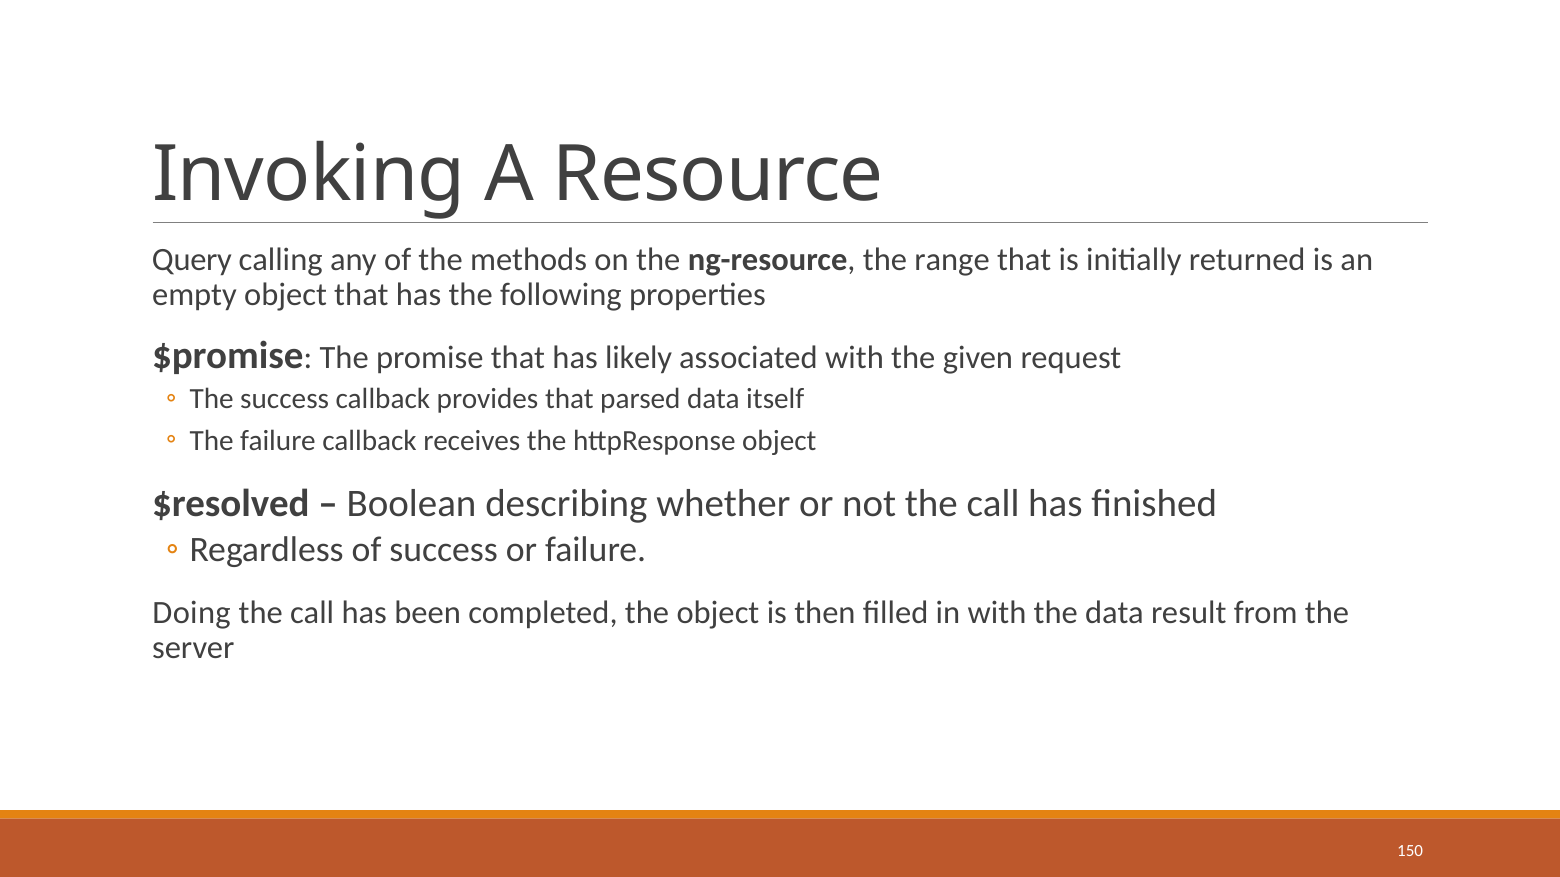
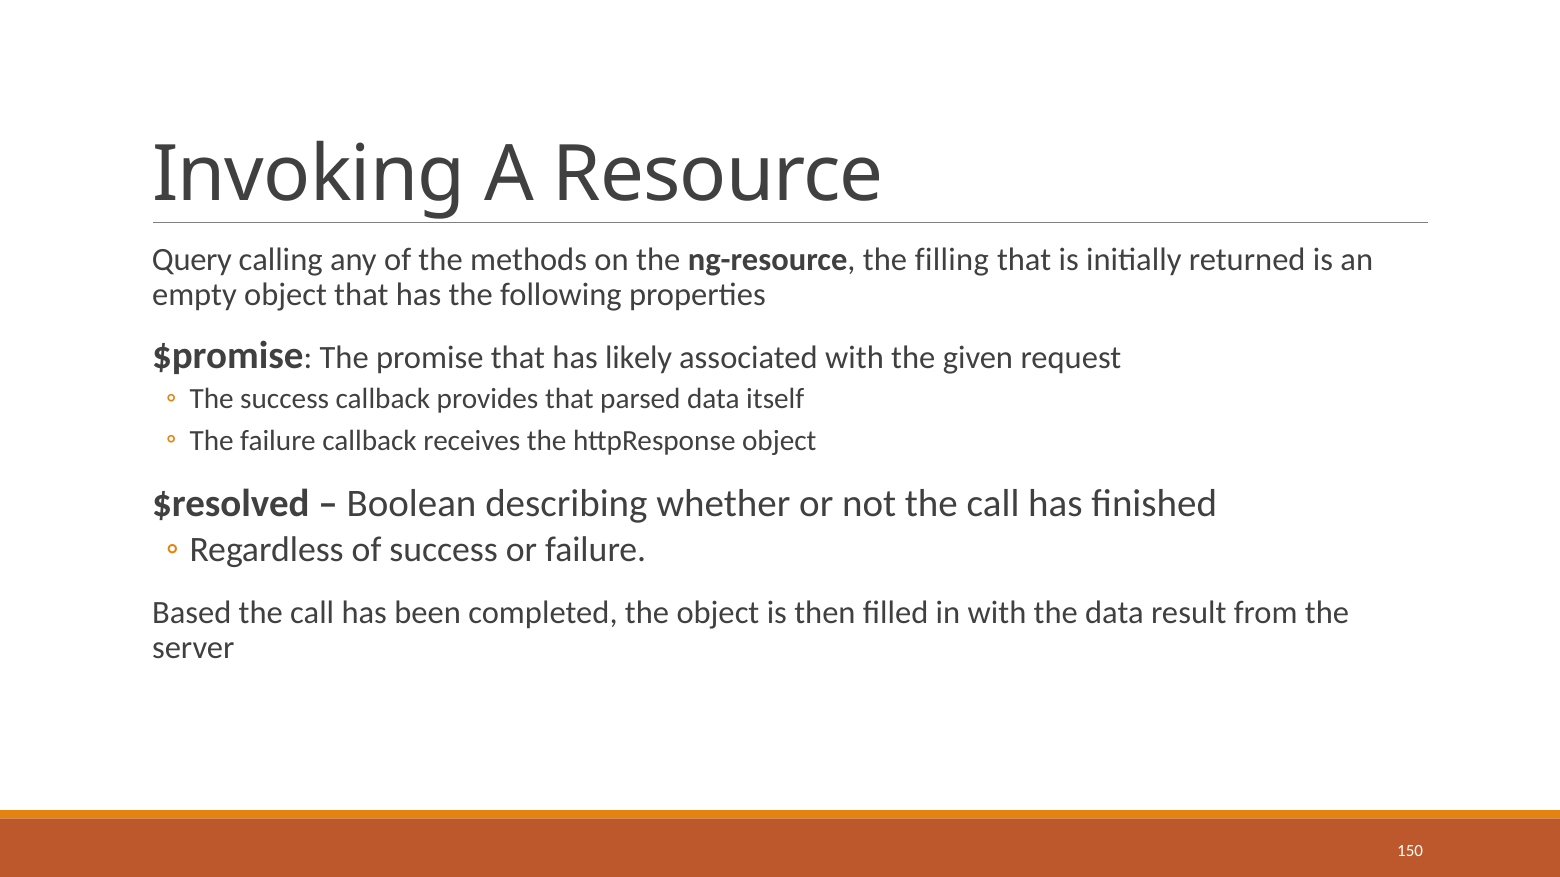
range: range -> filling
Doing: Doing -> Based
